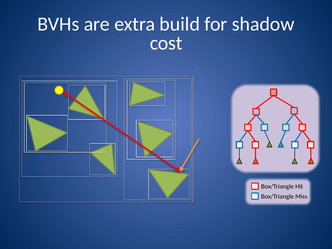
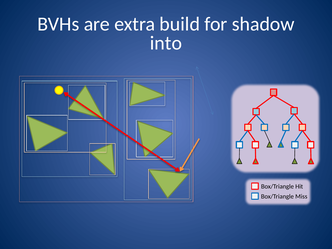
cost: cost -> into
